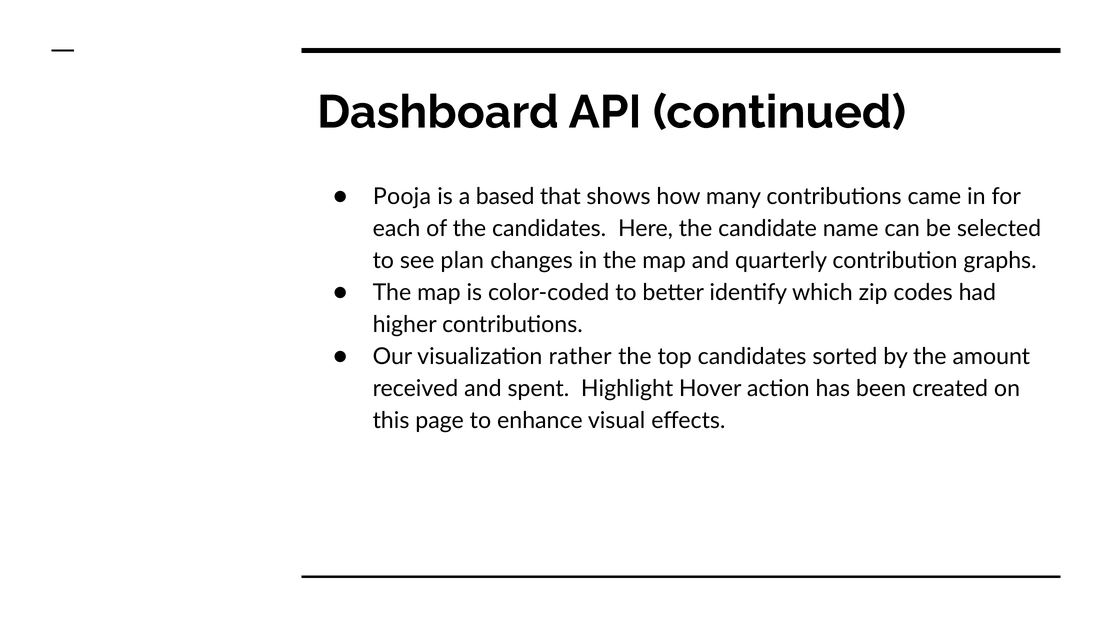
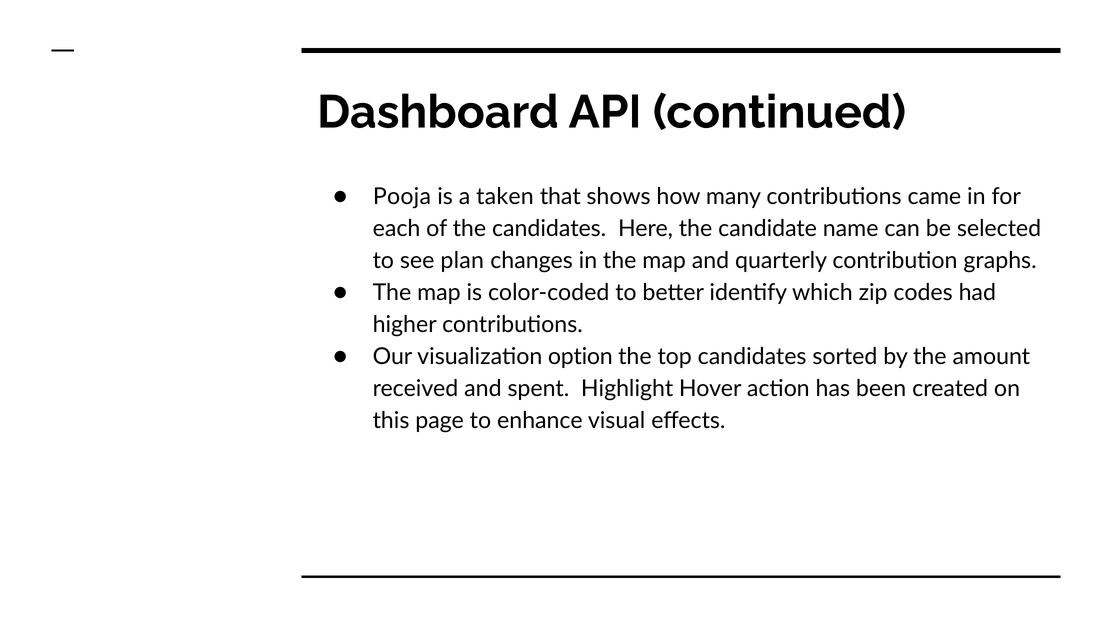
based: based -> taken
rather: rather -> option
